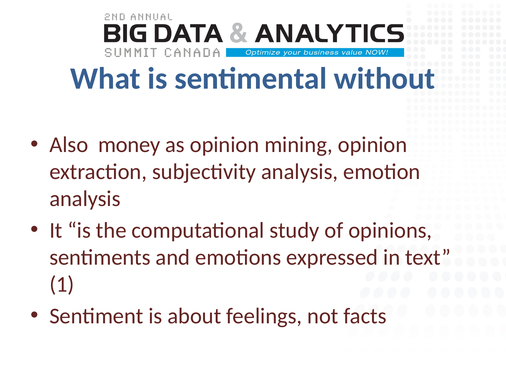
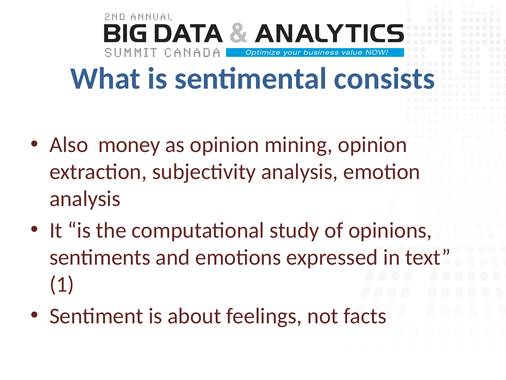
without: without -> consists
